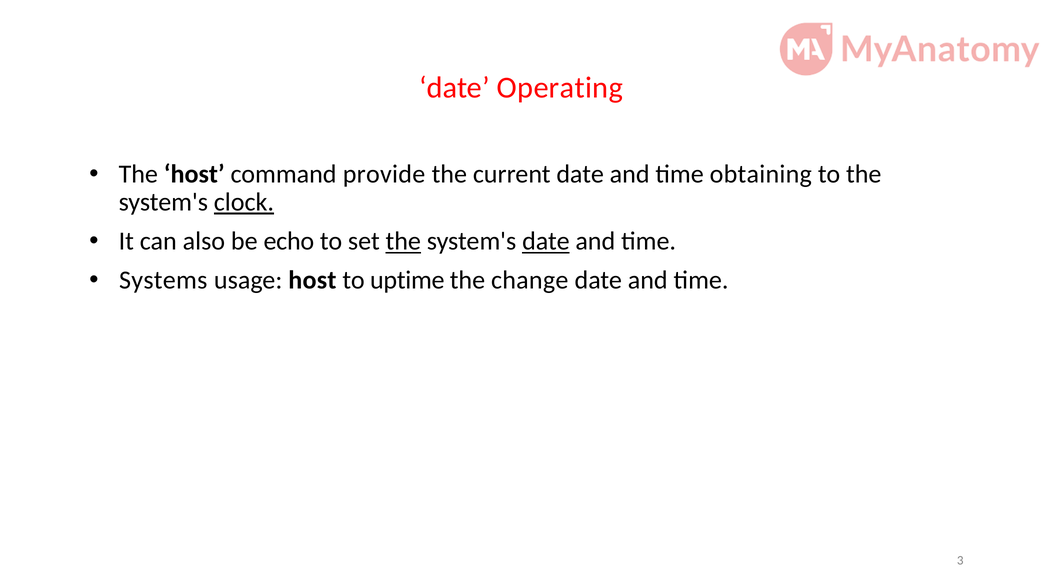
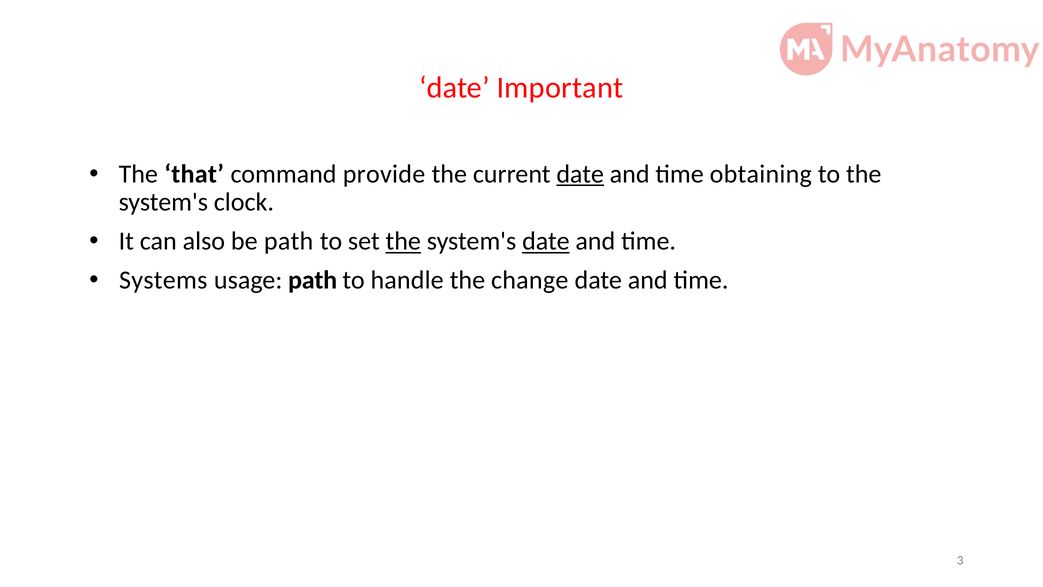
Operating: Operating -> Important
The host: host -> that
date at (580, 174) underline: none -> present
clock underline: present -> none
be echo: echo -> path
usage host: host -> path
uptime: uptime -> handle
